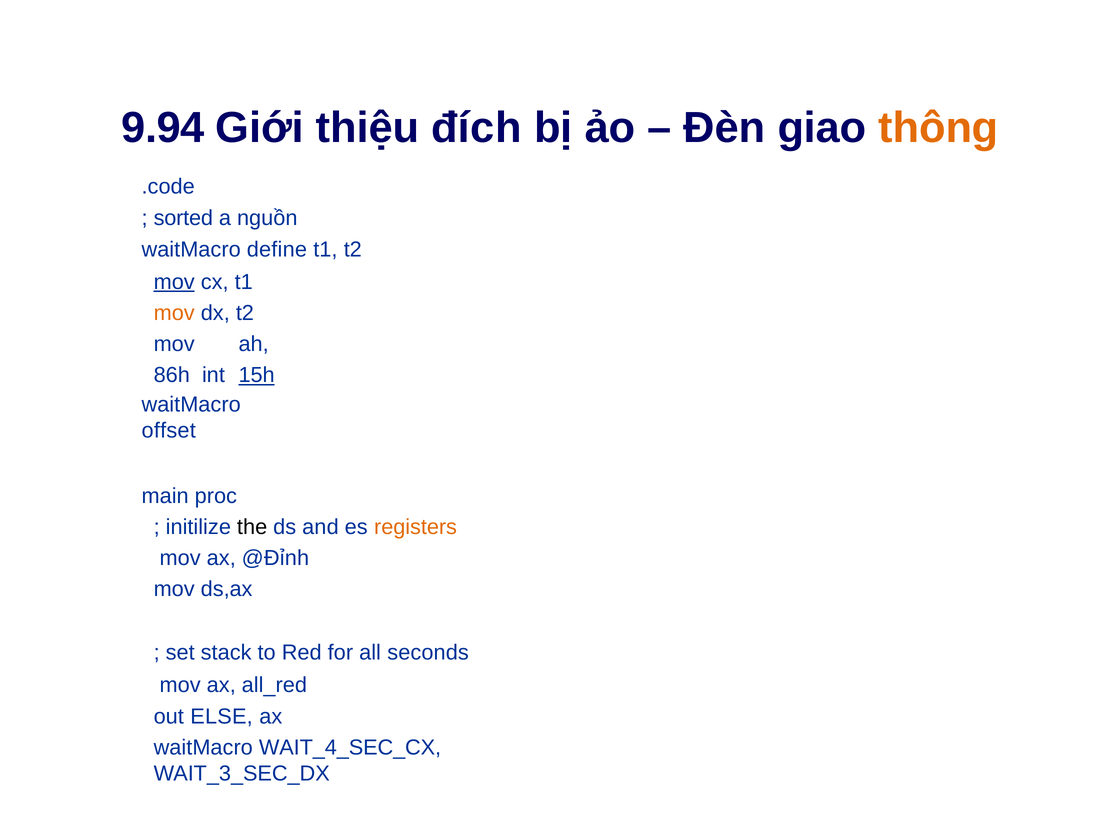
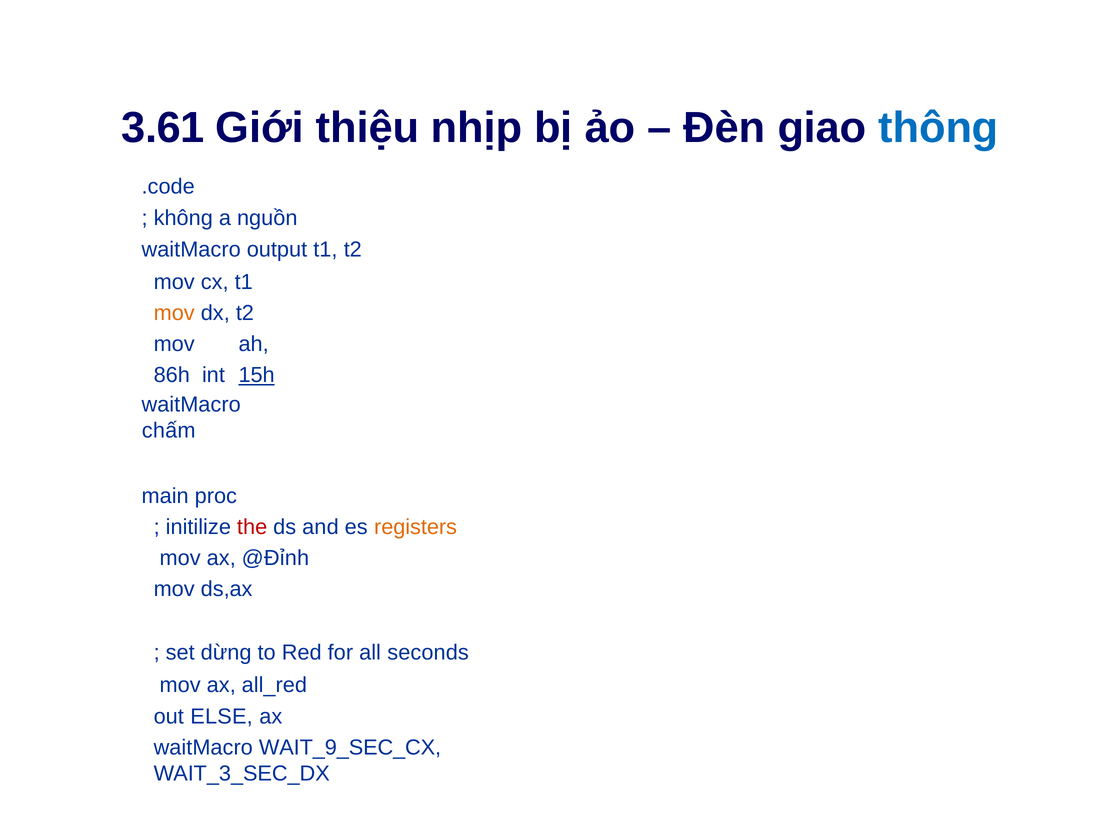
9.94: 9.94 -> 3.61
đích: đích -> nhịp
thông colour: orange -> blue
sorted: sorted -> không
define: define -> output
mov at (174, 282) underline: present -> none
offset: offset -> chấm
the colour: black -> red
stack: stack -> dừng
WAIT_4_SEC_CX: WAIT_4_SEC_CX -> WAIT_9_SEC_CX
